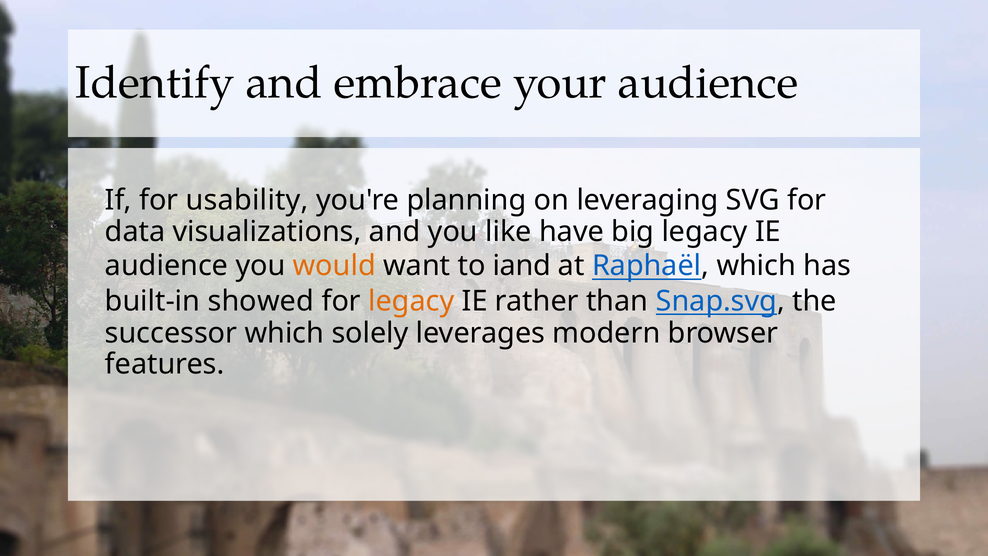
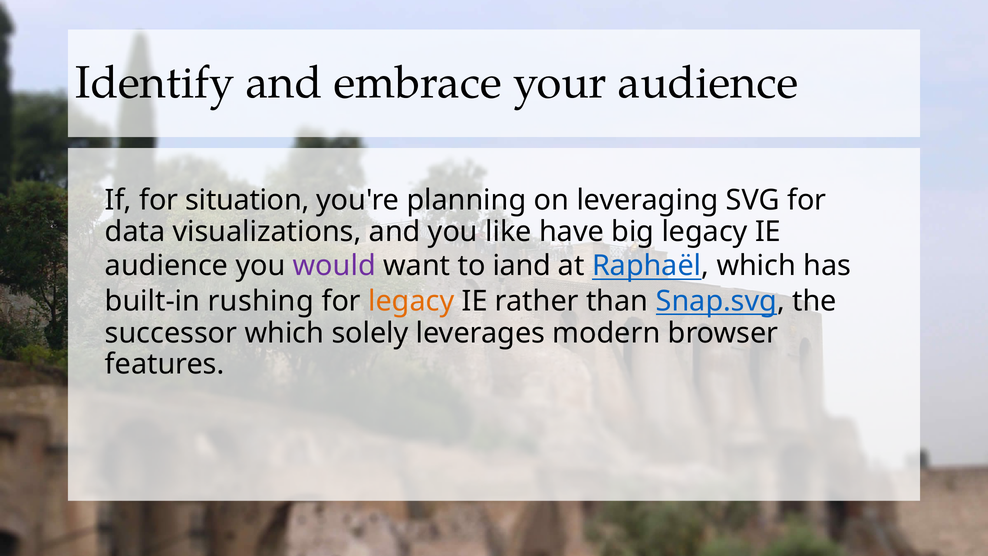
usability: usability -> situation
would colour: orange -> purple
showed: showed -> rushing
